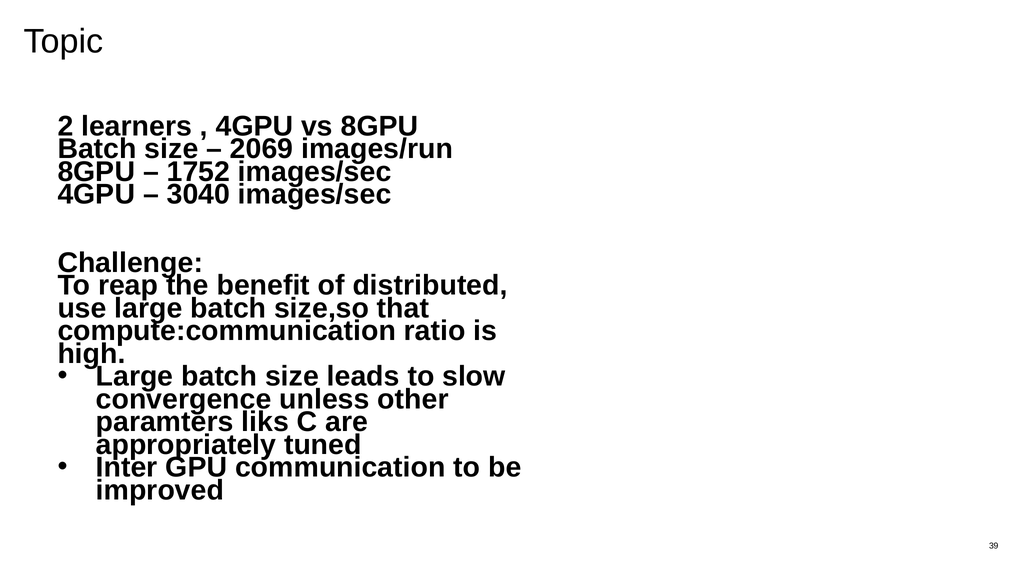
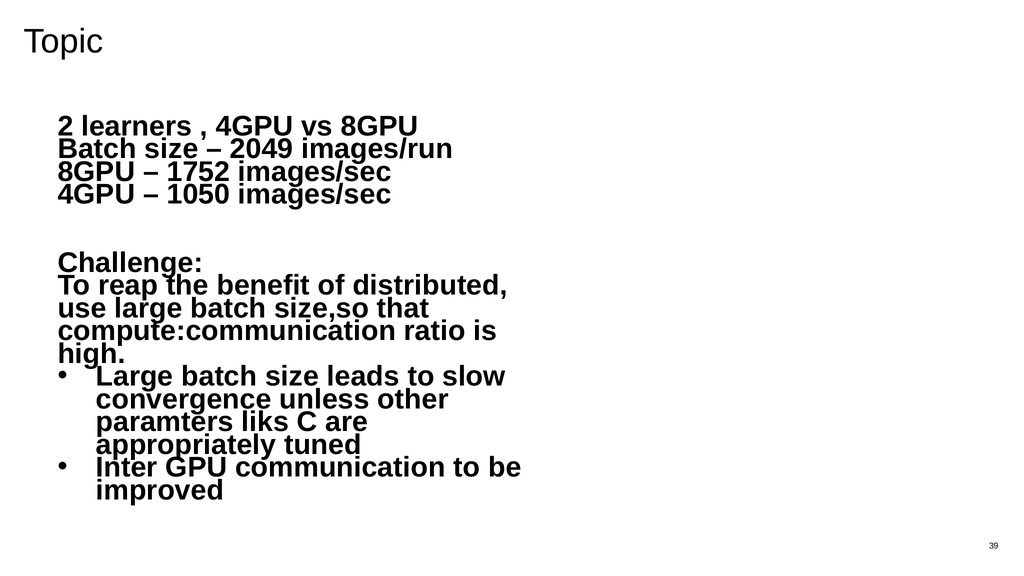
2069: 2069 -> 2049
3040: 3040 -> 1050
